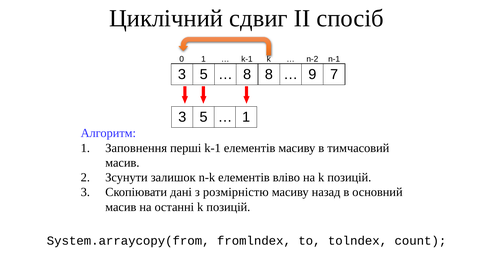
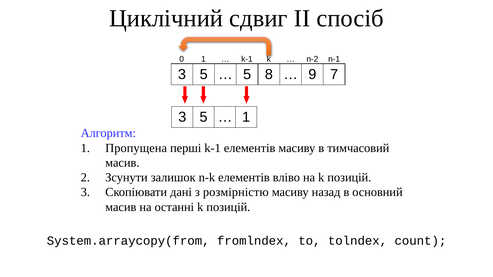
8 at (247, 75): 8 -> 5
Заповнення: Заповнення -> Пропущена
